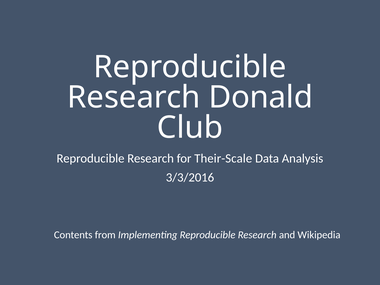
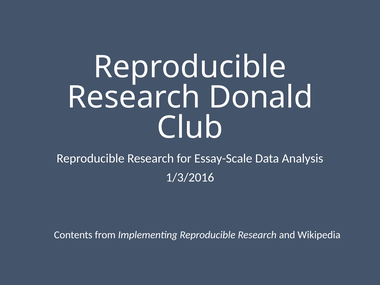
Their-Scale: Their-Scale -> Essay-Scale
3/3/2016: 3/3/2016 -> 1/3/2016
